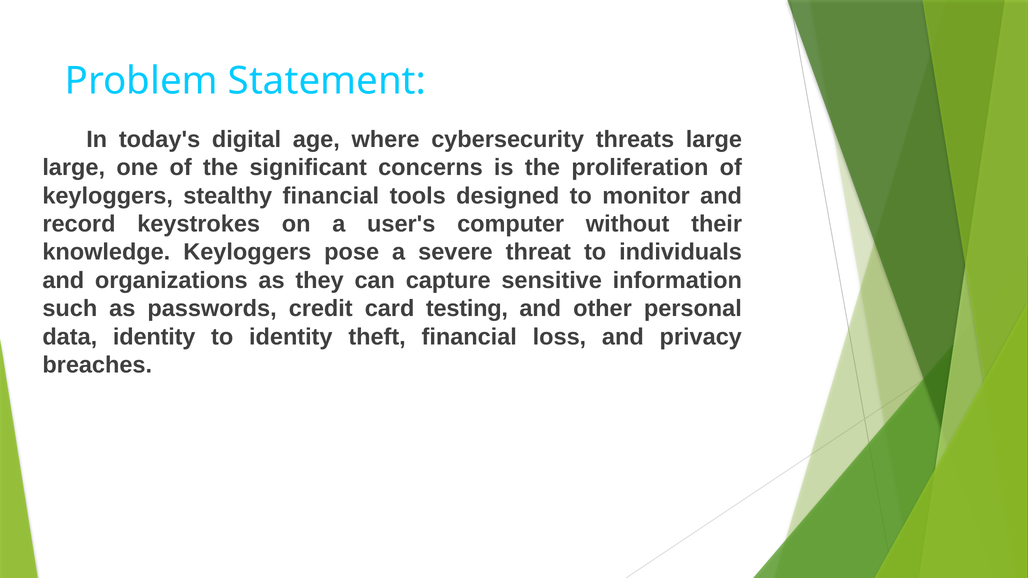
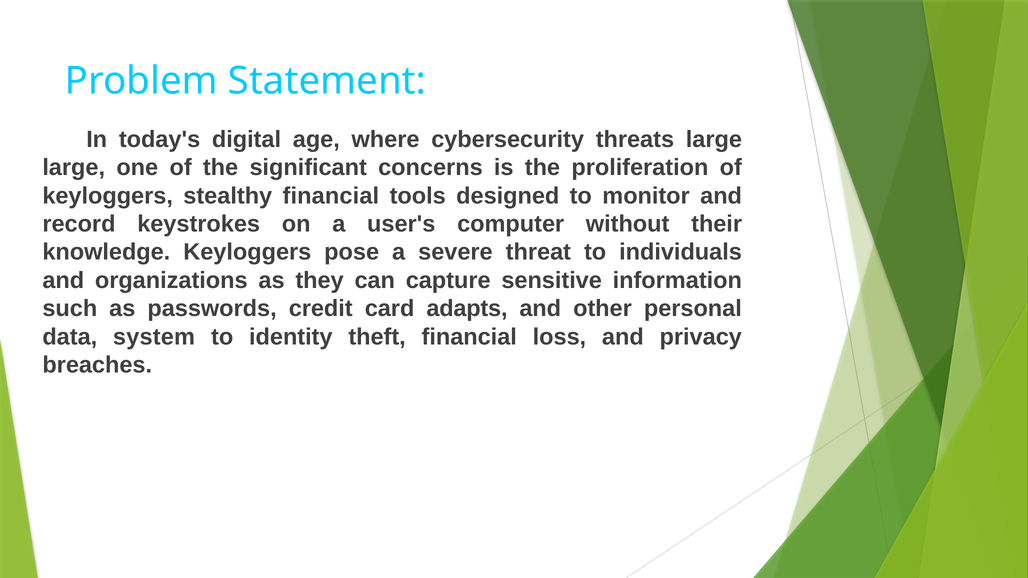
testing: testing -> adapts
data identity: identity -> system
